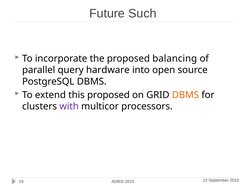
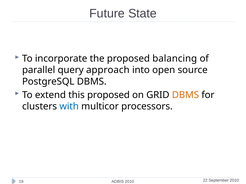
Such: Such -> State
hardware: hardware -> approach
with colour: purple -> blue
